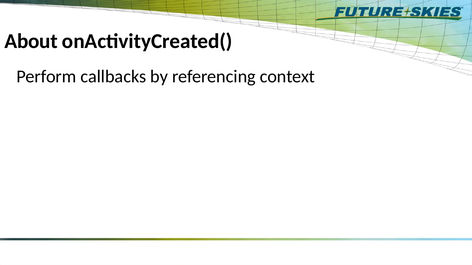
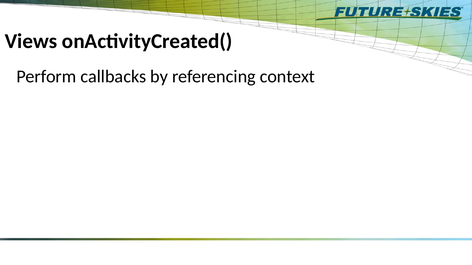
About: About -> Views
